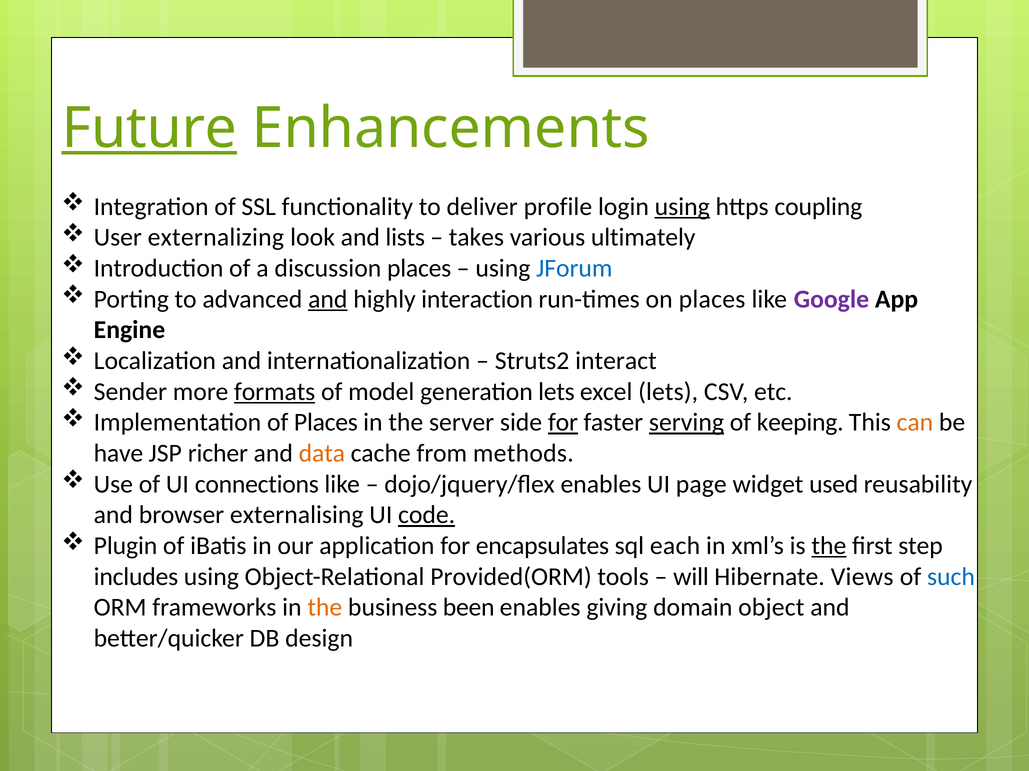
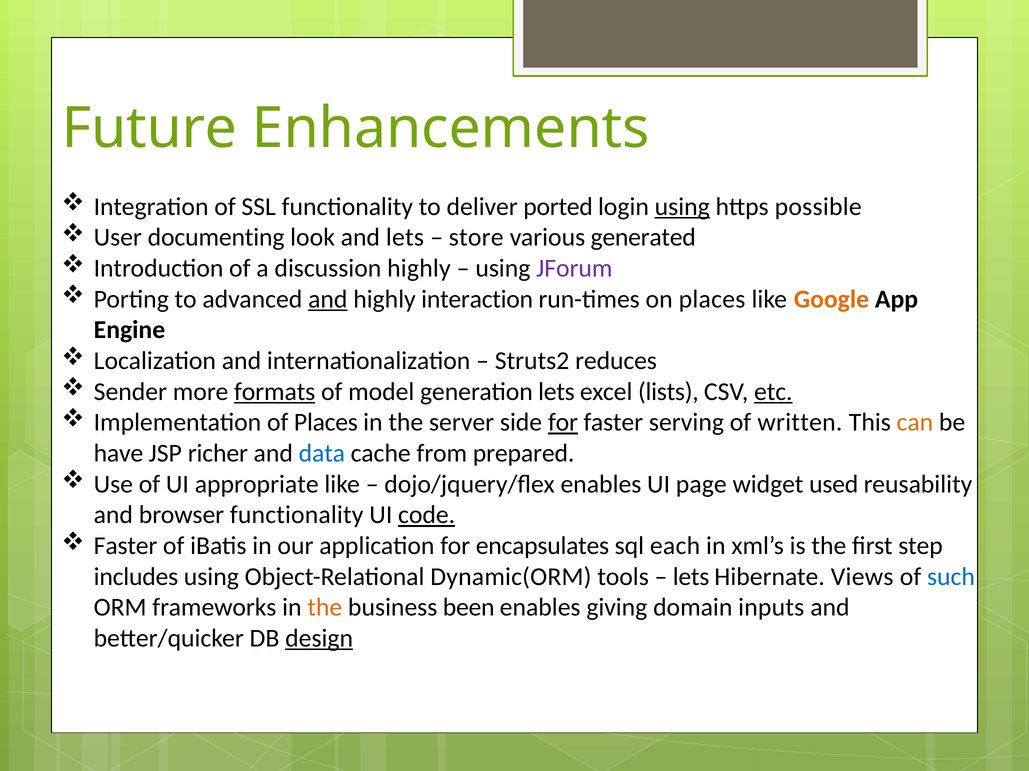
Future underline: present -> none
profile: profile -> ported
coupling: coupling -> possible
externalizing: externalizing -> documenting
and lists: lists -> lets
takes: takes -> store
ultimately: ultimately -> generated
discussion places: places -> highly
JForum colour: blue -> purple
Google colour: purple -> orange
interact: interact -> reduces
excel lets: lets -> lists
etc underline: none -> present
serving underline: present -> none
keeping: keeping -> written
data colour: orange -> blue
methods: methods -> prepared
connections: connections -> appropriate
browser externalising: externalising -> functionality
Plugin at (126, 546): Plugin -> Faster
the at (829, 546) underline: present -> none
Provided(ORM: Provided(ORM -> Dynamic(ORM
will at (691, 577): will -> lets
object: object -> inputs
design underline: none -> present
